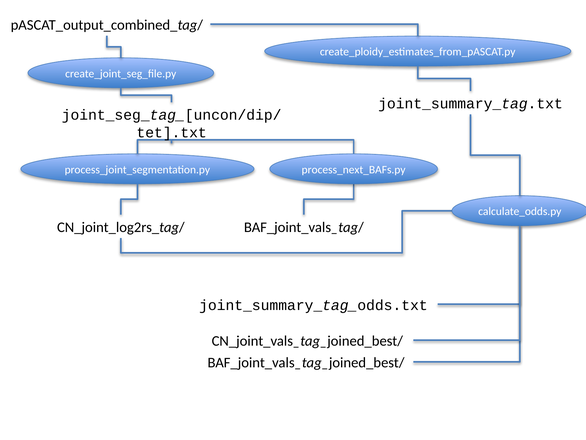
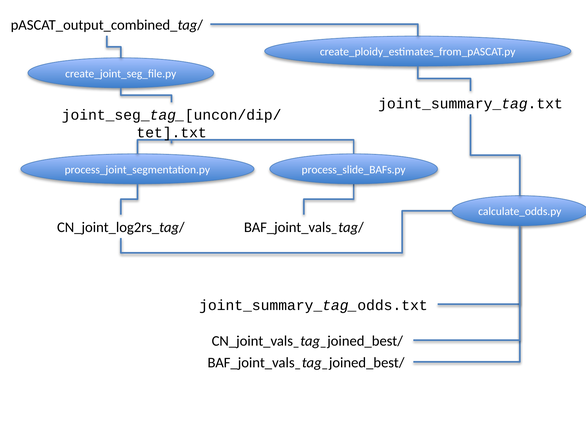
process_next_BAFs.py: process_next_BAFs.py -> process_slide_BAFs.py
